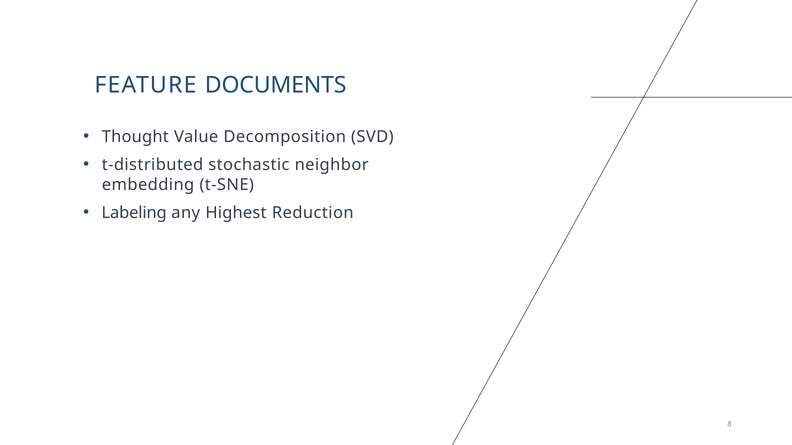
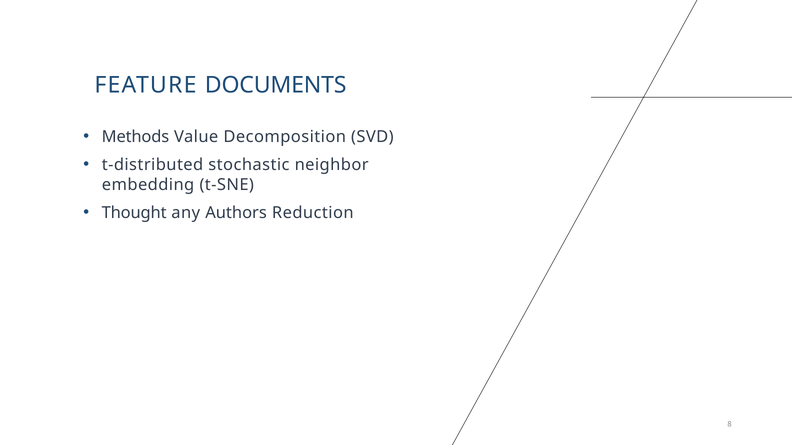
Thought: Thought -> Methods
Labeling: Labeling -> Thought
Highest: Highest -> Authors
